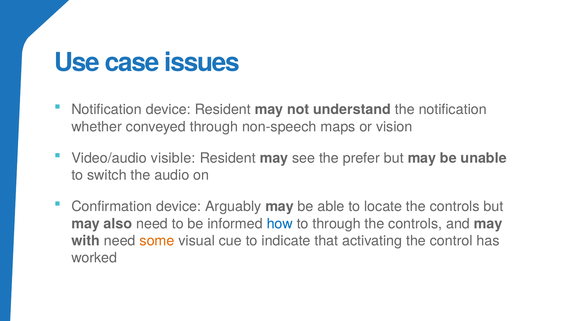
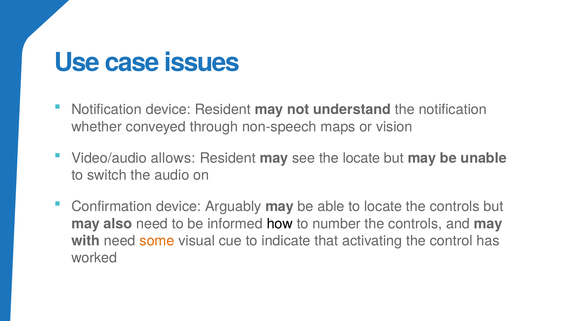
visible: visible -> allows
the prefer: prefer -> locate
how colour: blue -> black
to through: through -> number
